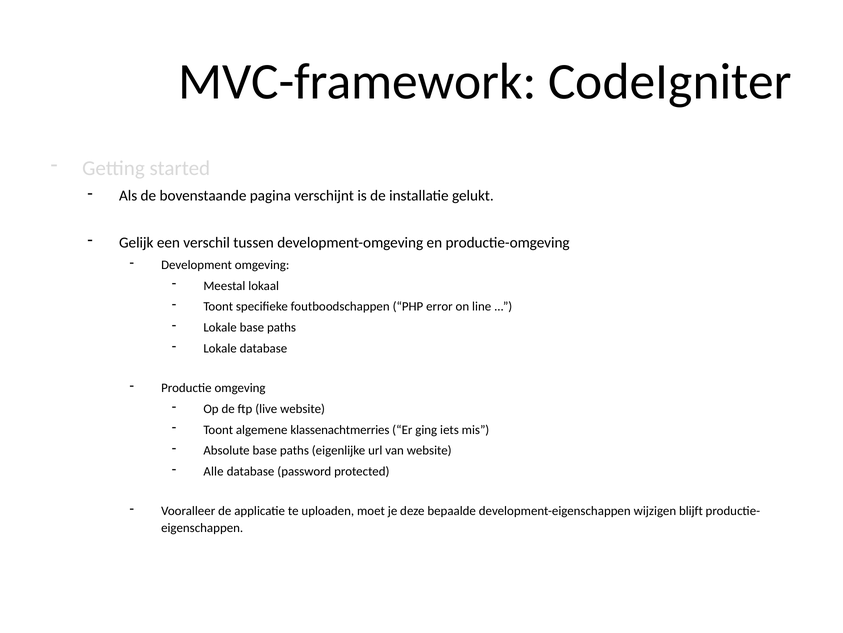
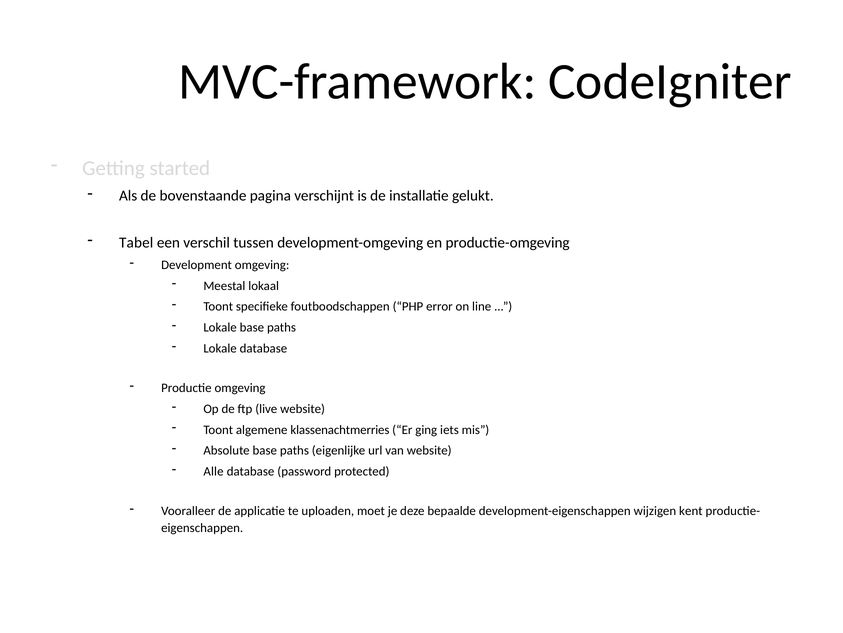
Gelijk: Gelijk -> Tabel
blijft: blijft -> kent
